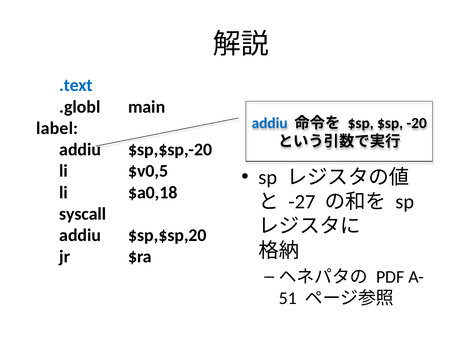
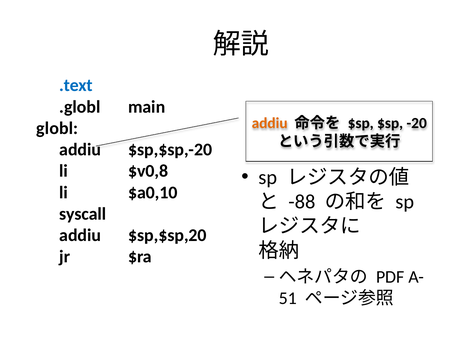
addiu at (270, 123) colour: blue -> orange
label: label -> globl
$v0,5: $v0,5 -> $v0,8
$a0,18: $a0,18 -> $a0,10
-27: -27 -> -88
